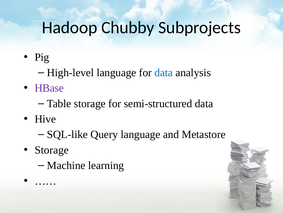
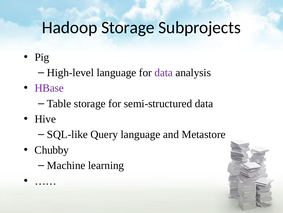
Hadoop Chubby: Chubby -> Storage
data at (164, 72) colour: blue -> purple
Storage at (52, 149): Storage -> Chubby
